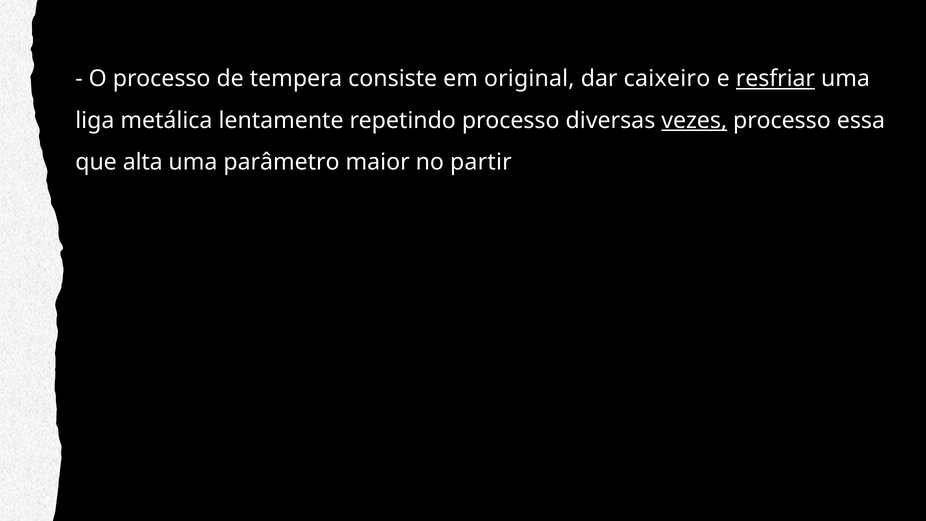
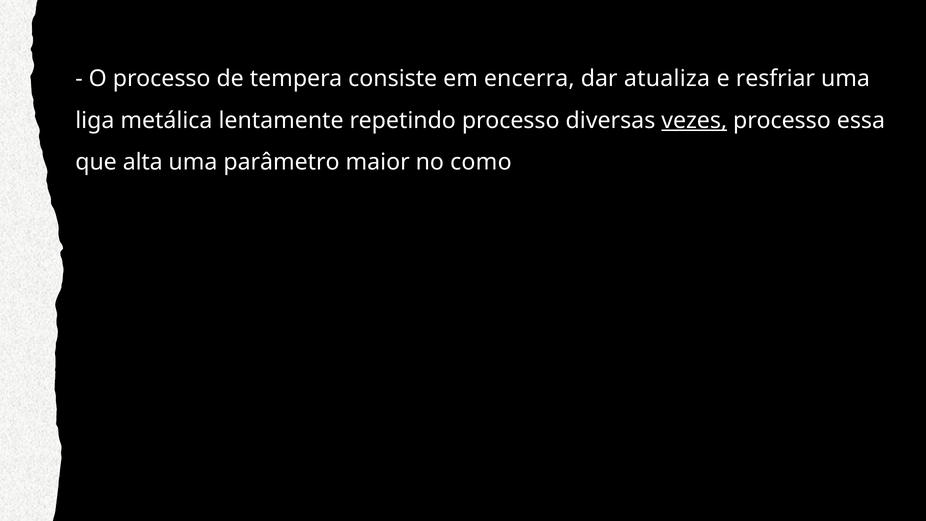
original: original -> encerra
caixeiro: caixeiro -> atualiza
resfriar underline: present -> none
partir: partir -> como
